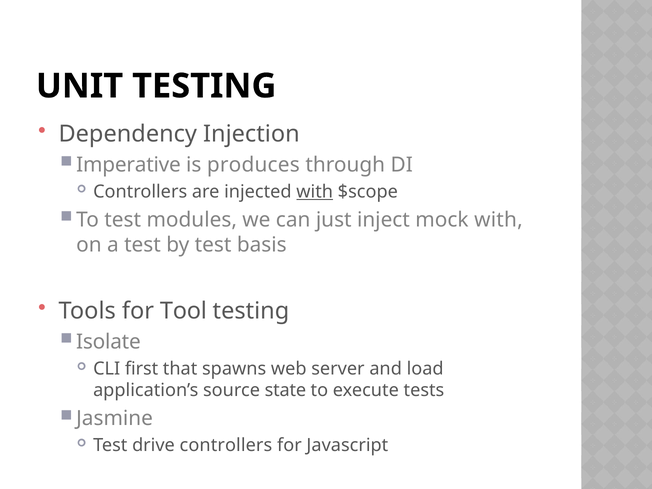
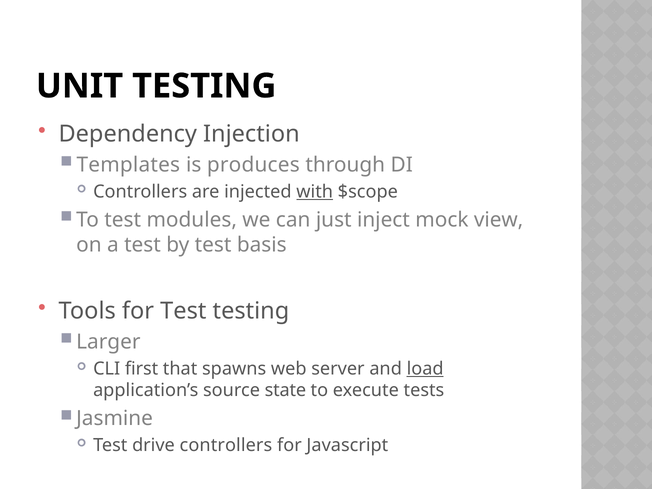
Imperative: Imperative -> Templates
mock with: with -> view
for Tool: Tool -> Test
Isolate: Isolate -> Larger
load underline: none -> present
